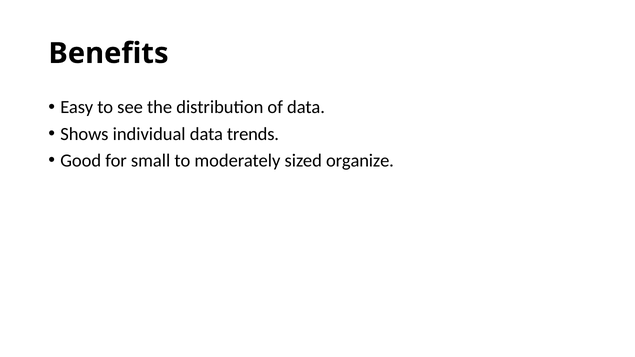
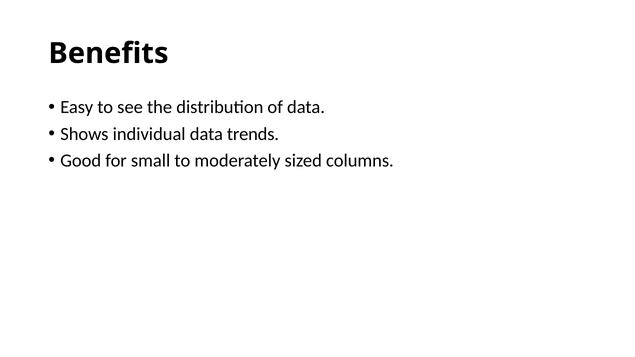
organize: organize -> columns
